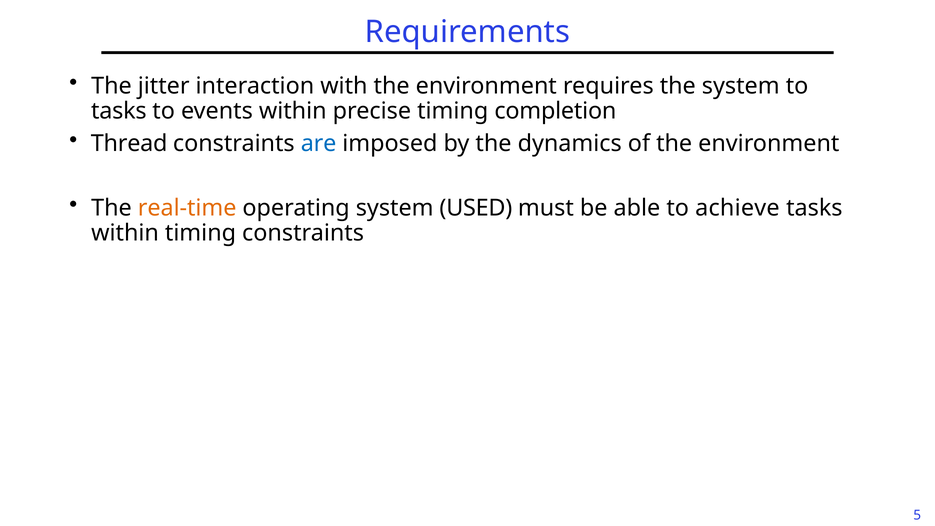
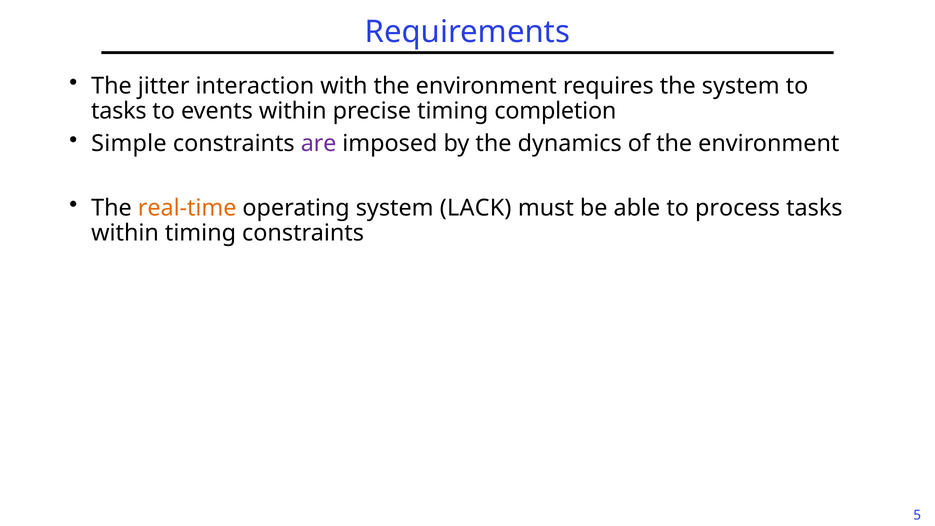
Thread: Thread -> Simple
are colour: blue -> purple
USED: USED -> LACK
achieve: achieve -> process
